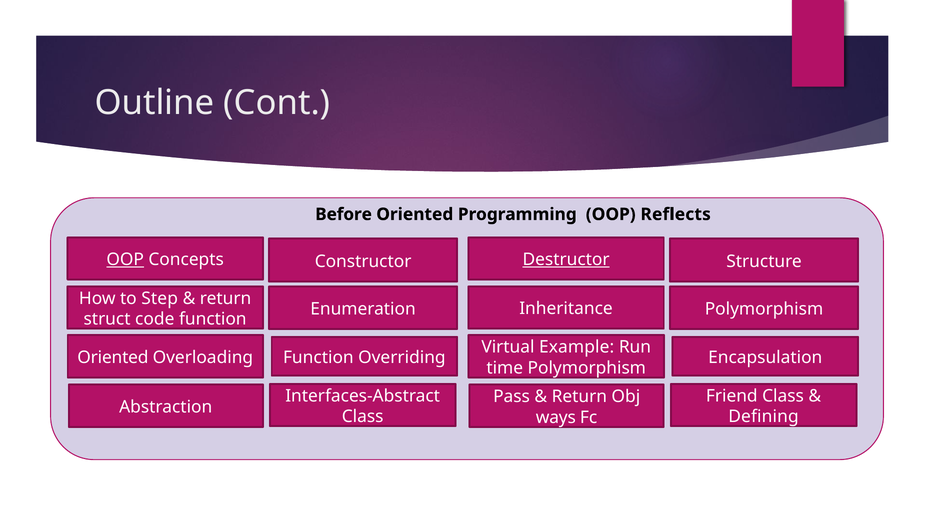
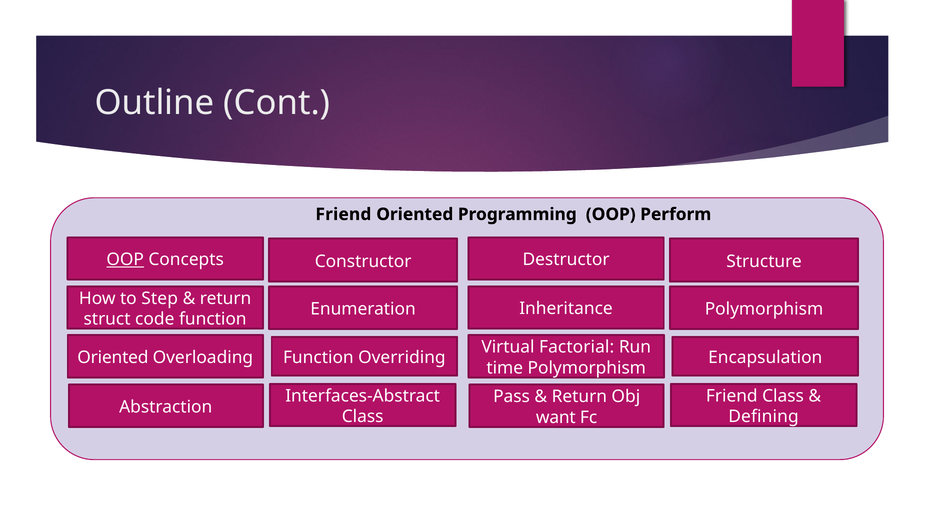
Before at (344, 214): Before -> Friend
Reflects: Reflects -> Perform
Destructor underline: present -> none
Example: Example -> Factorial
ways: ways -> want
